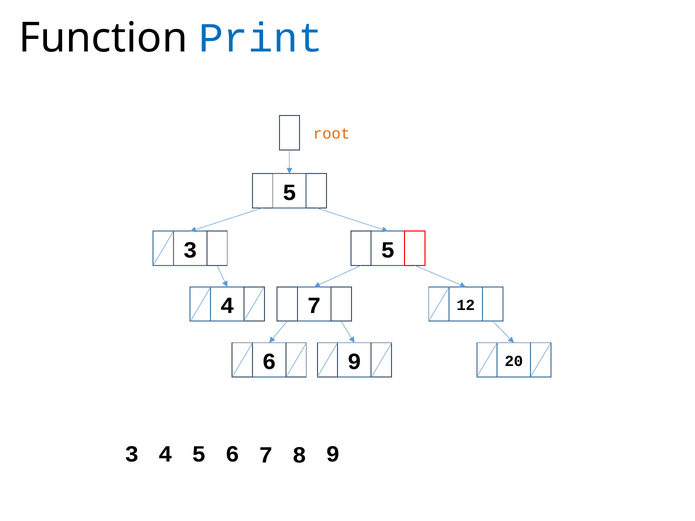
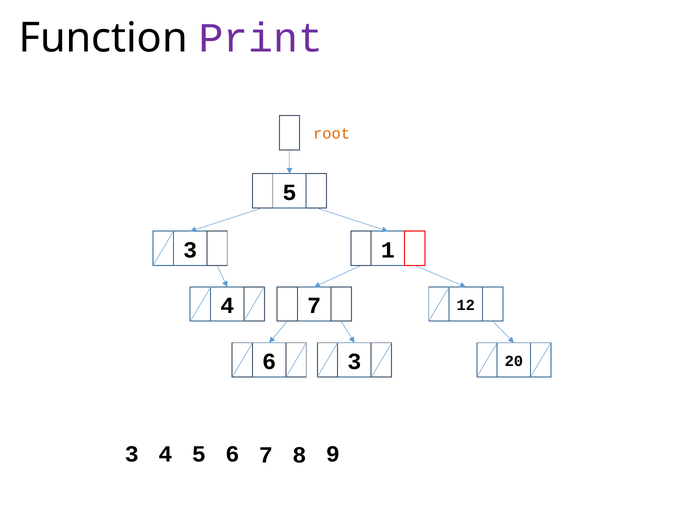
Print colour: blue -> purple
3 5: 5 -> 1
6 9: 9 -> 3
